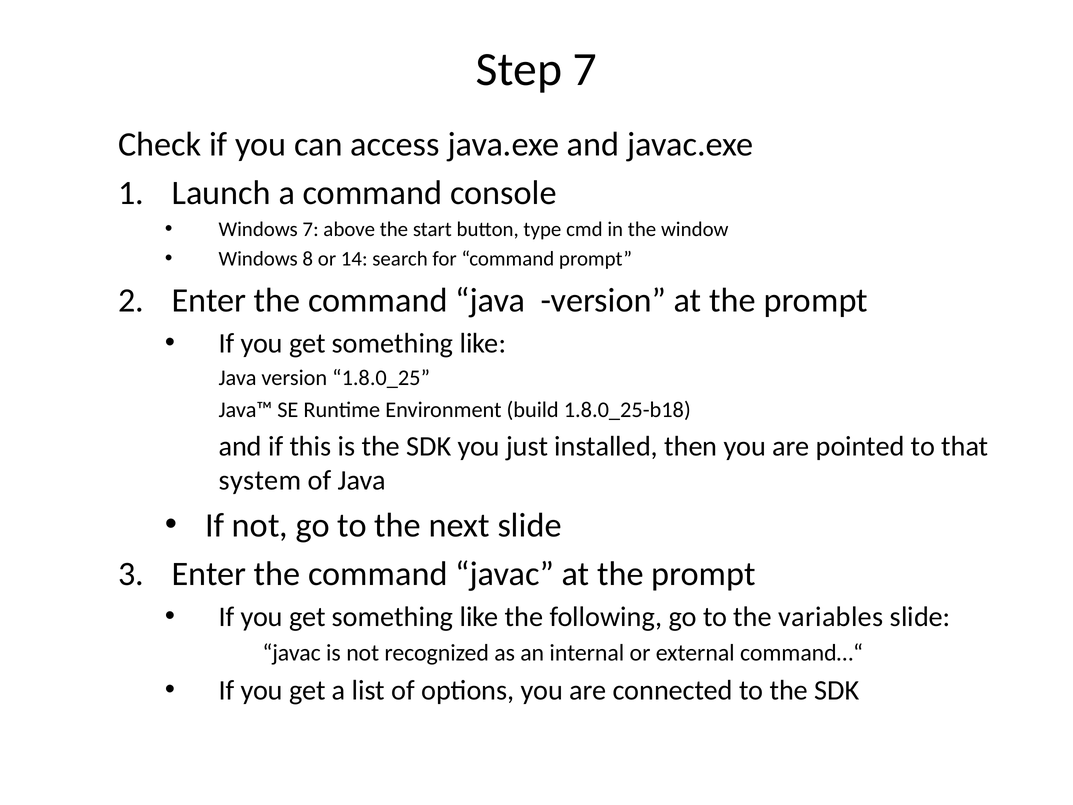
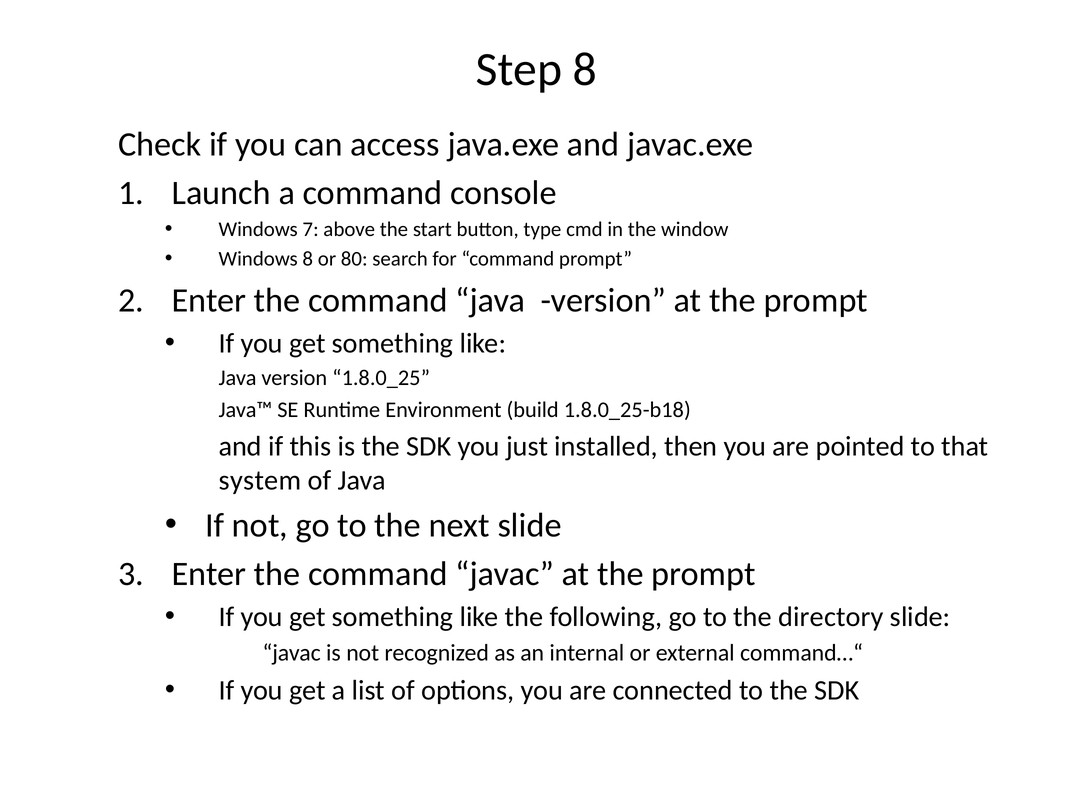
Step 7: 7 -> 8
14: 14 -> 80
variables: variables -> directory
